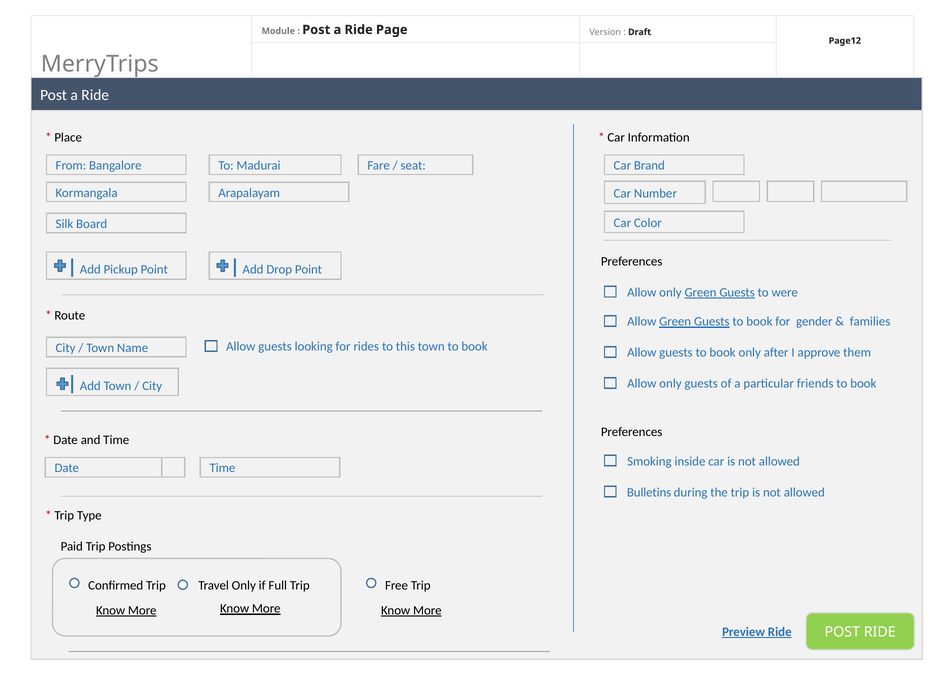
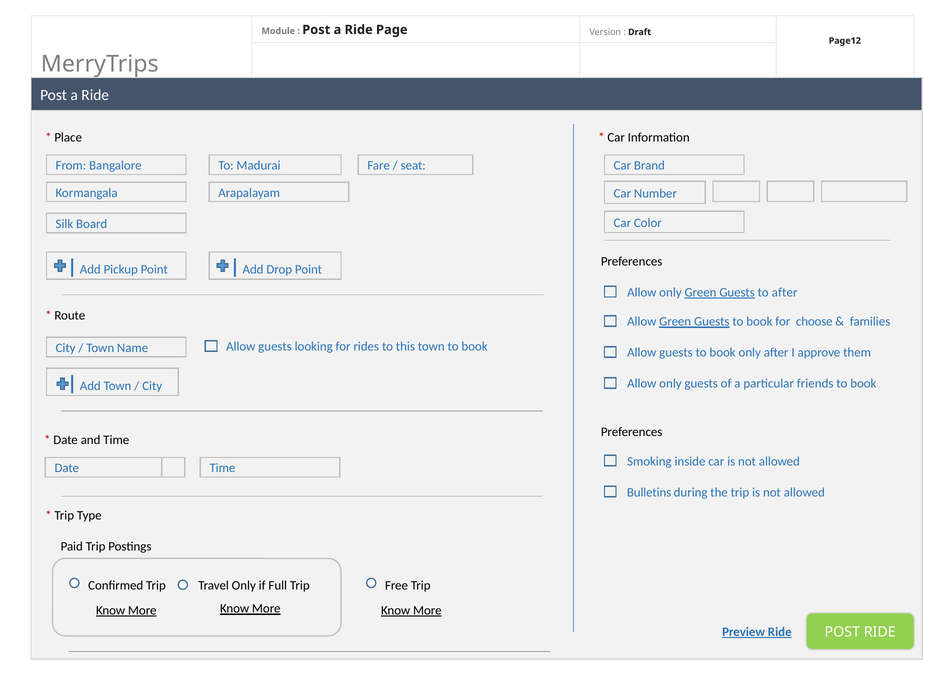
to were: were -> after
gender: gender -> choose
